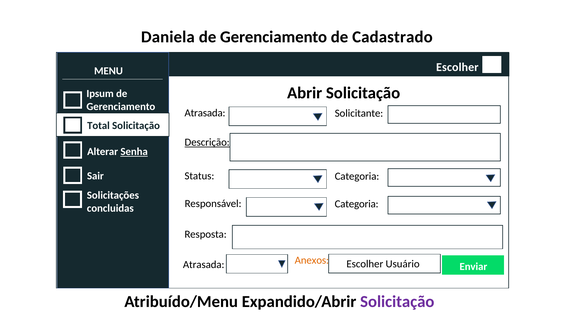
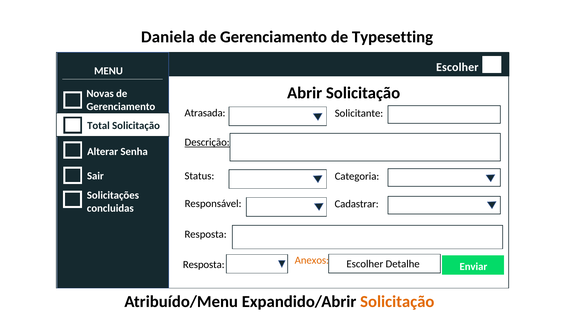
Cadastrado: Cadastrado -> Typesetting
Ipsum: Ipsum -> Novas
Senha underline: present -> none
Categoria at (357, 204): Categoria -> Cadastrar
Usuário: Usuário -> Detalhe
Atrasada at (204, 264): Atrasada -> Resposta
Solicitação at (397, 301) colour: purple -> orange
